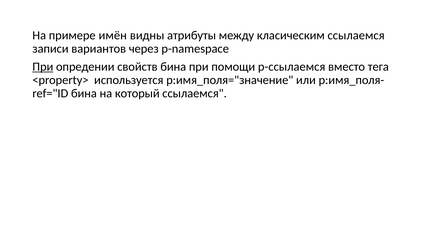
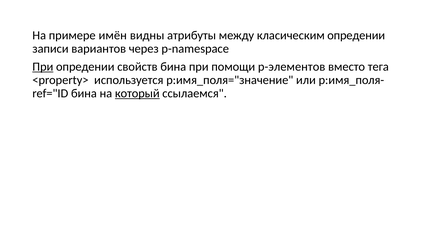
класическим ссылаемся: ссылаемся -> опредении
p-ссылаемся: p-ссылаемся -> p-элементов
который underline: none -> present
